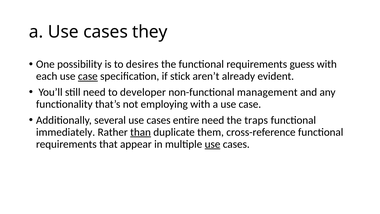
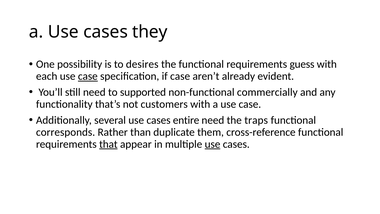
if stick: stick -> case
developer: developer -> supported
management: management -> commercially
employing: employing -> customers
immediately: immediately -> corresponds
than underline: present -> none
that underline: none -> present
